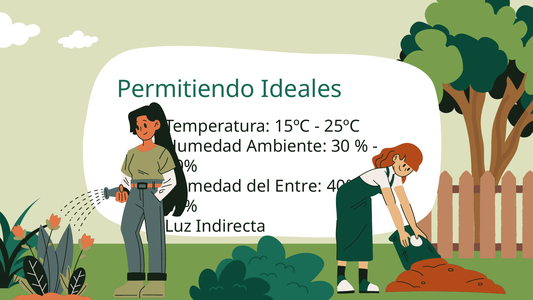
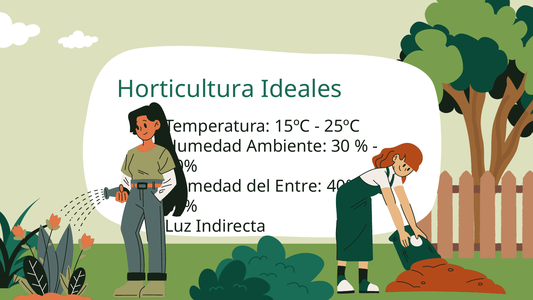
Permitiendo: Permitiendo -> Horticultura
